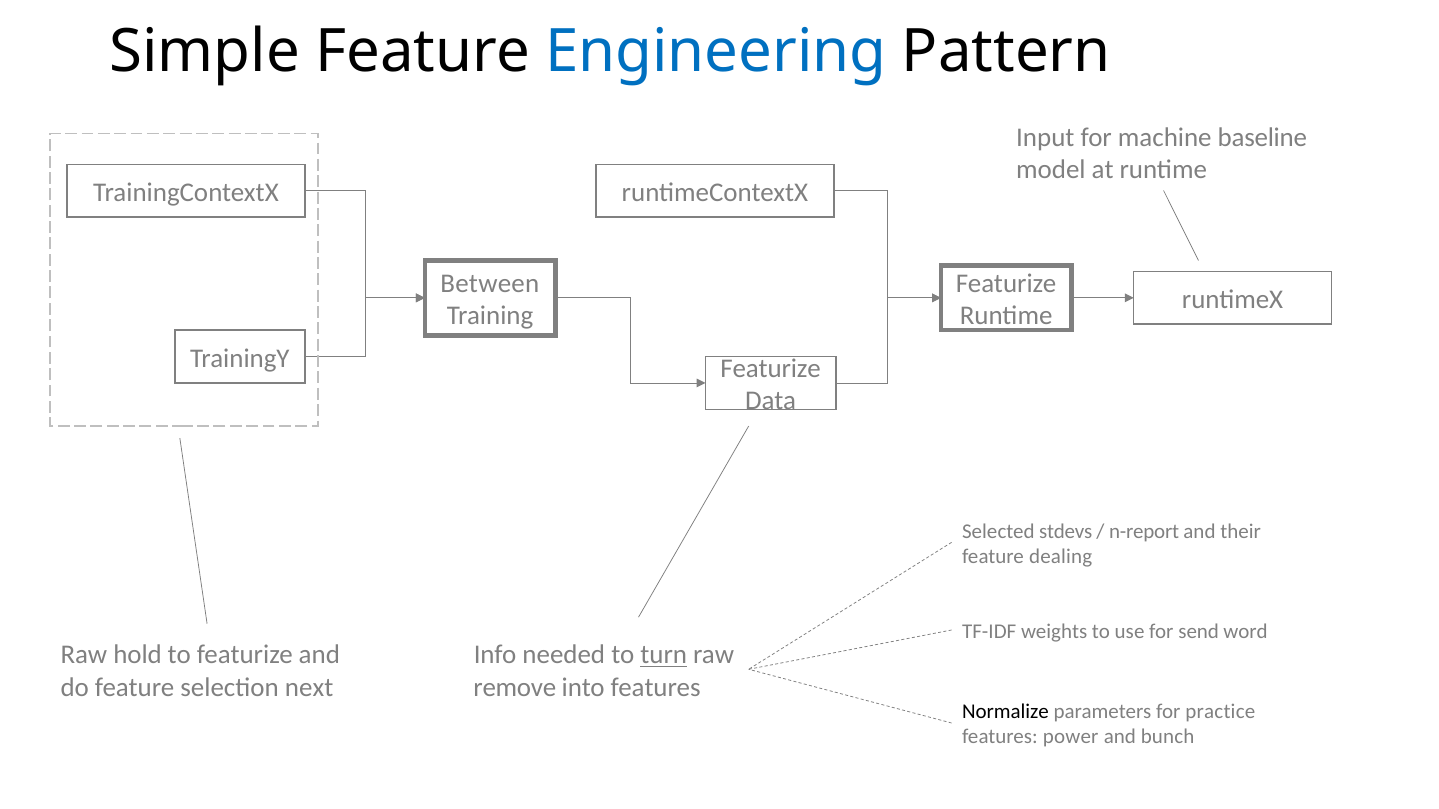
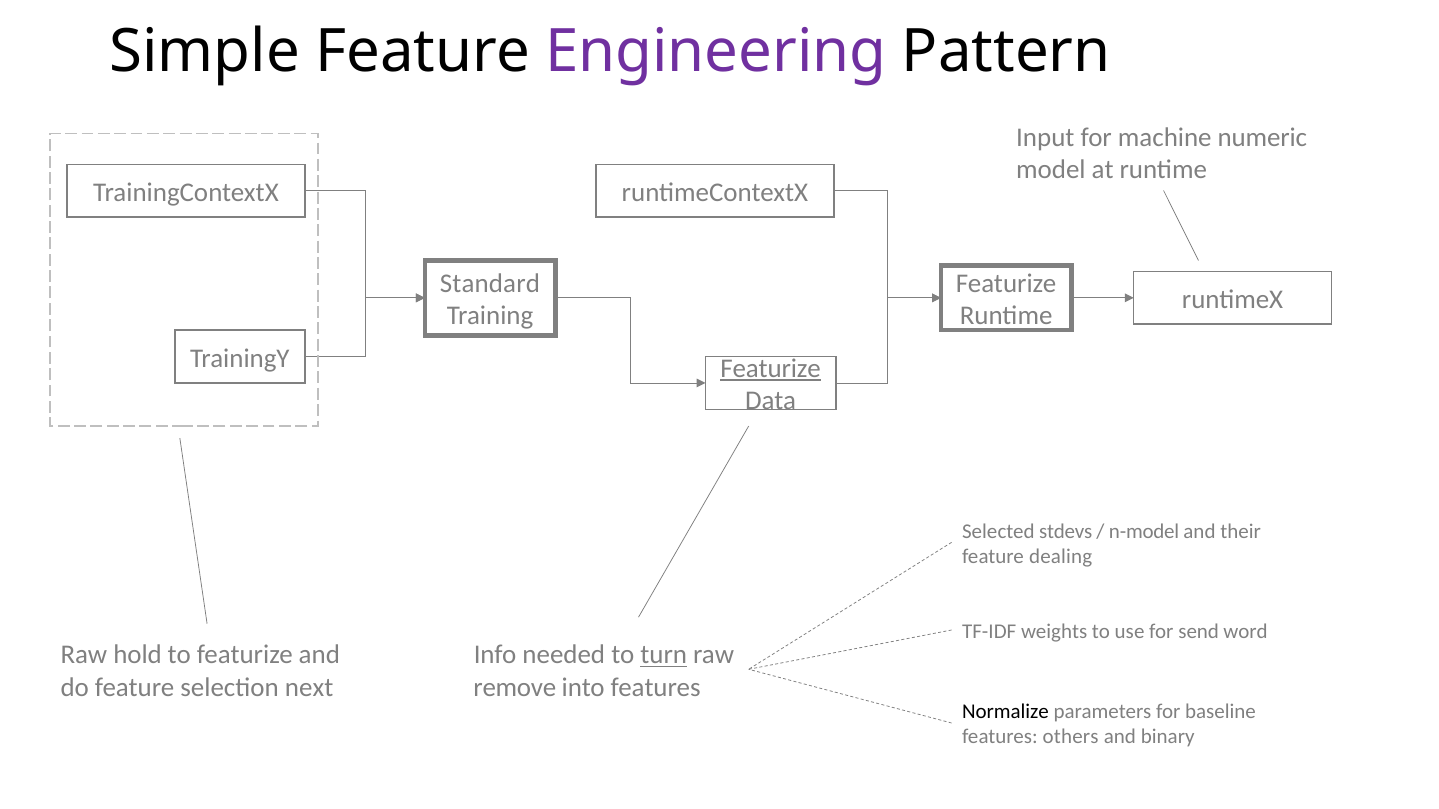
Engineering colour: blue -> purple
baseline: baseline -> numeric
Between: Between -> Standard
Featurize at (771, 369) underline: none -> present
n-report: n-report -> n-model
practice: practice -> baseline
power: power -> others
bunch: bunch -> binary
